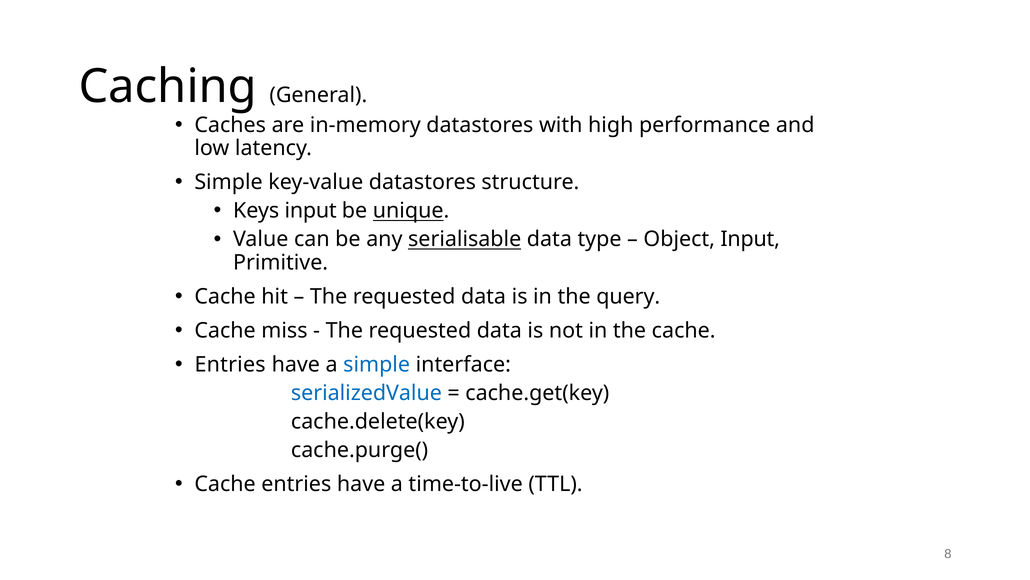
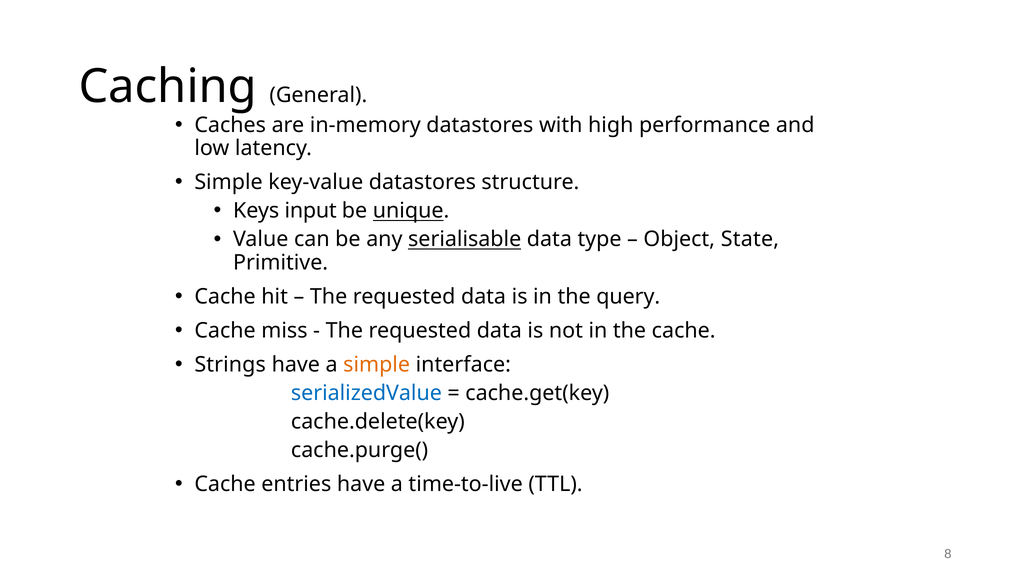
Object Input: Input -> State
Entries at (230, 364): Entries -> Strings
simple at (377, 364) colour: blue -> orange
